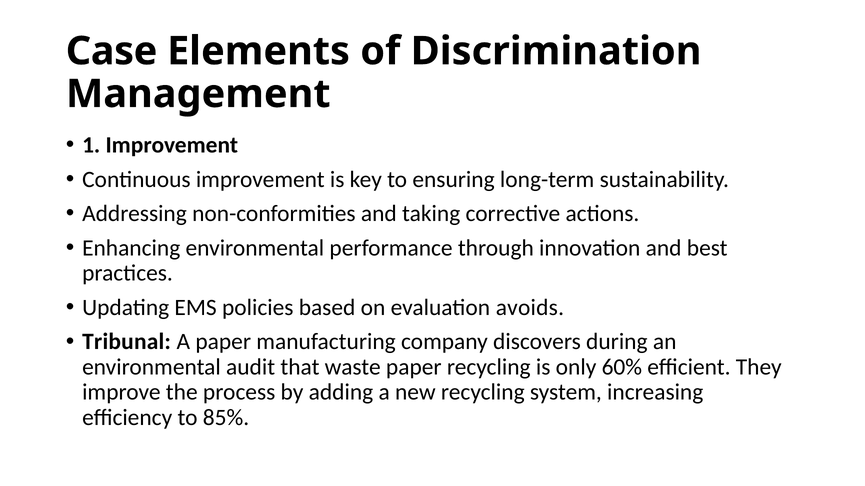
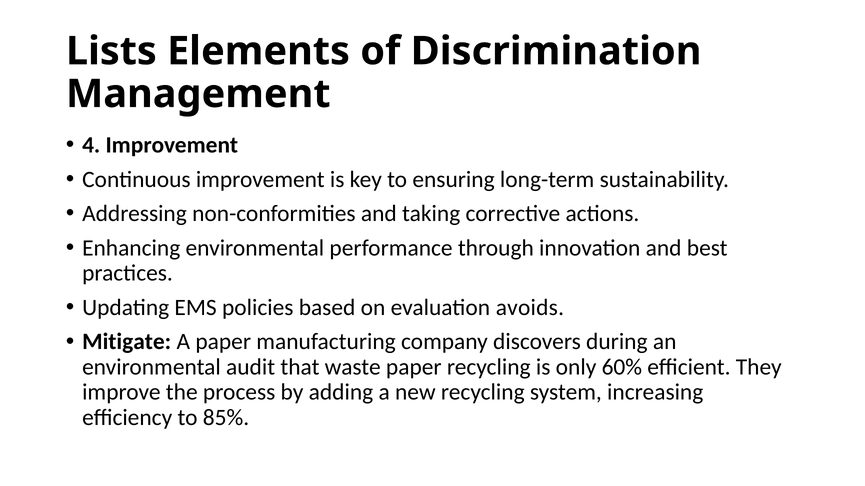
Case: Case -> Lists
1: 1 -> 4
Tribunal: Tribunal -> Mitigate
